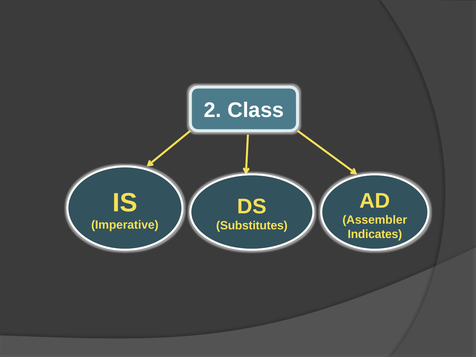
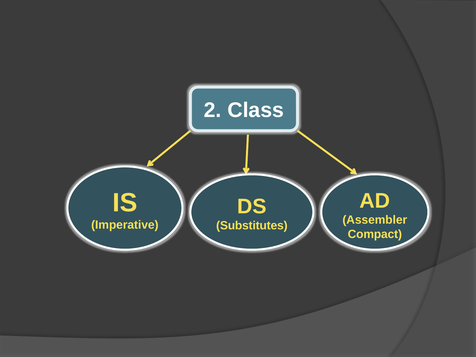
Indicates: Indicates -> Compact
